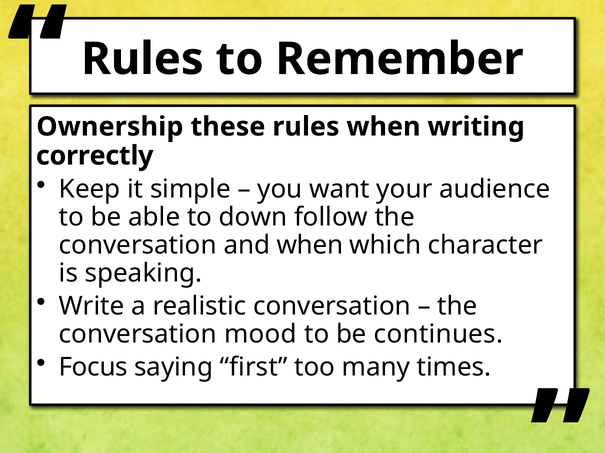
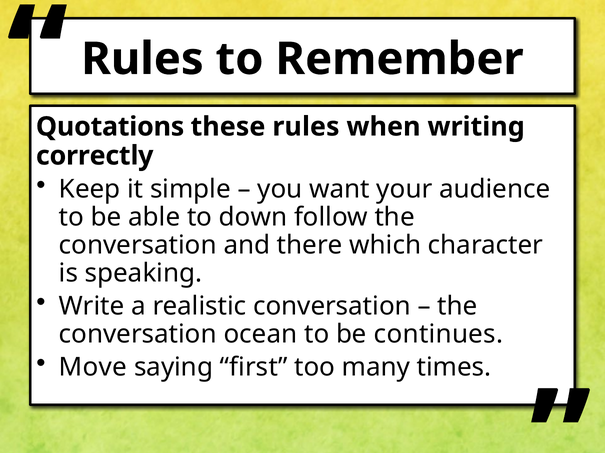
Ownership: Ownership -> Quotations
and when: when -> there
mood: mood -> ocean
Focus: Focus -> Move
